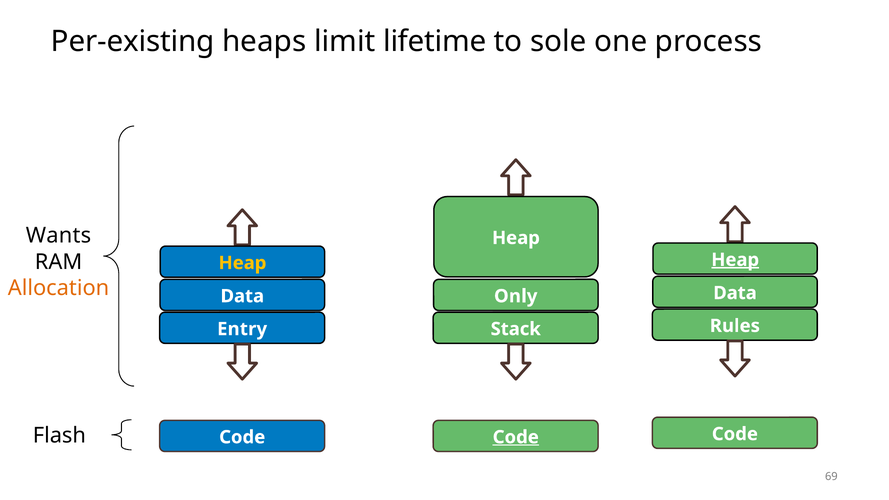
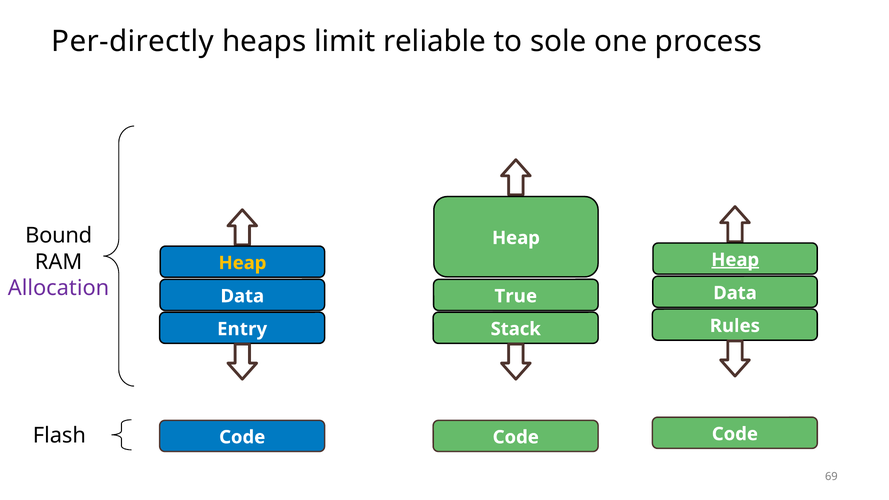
Per-existing: Per-existing -> Per-directly
lifetime: lifetime -> reliable
Wants: Wants -> Bound
Allocation colour: orange -> purple
Only: Only -> True
Code at (516, 437) underline: present -> none
